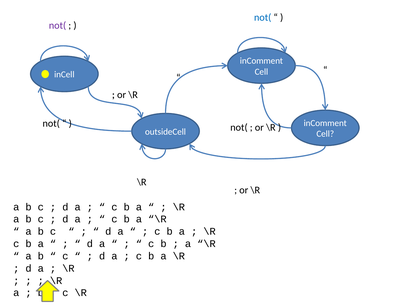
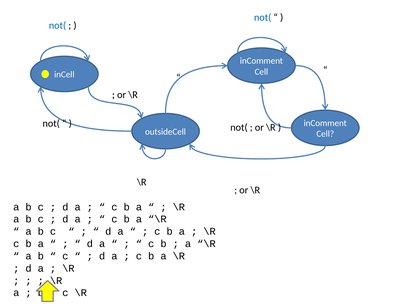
not( at (58, 26) colour: purple -> blue
